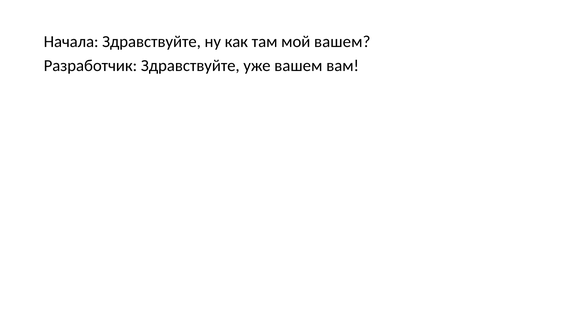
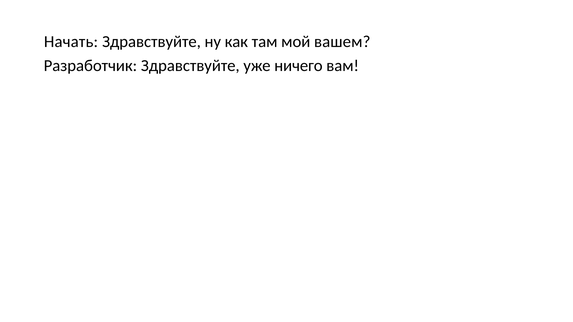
Начала: Начала -> Начать
уже вашем: вашем -> ничего
